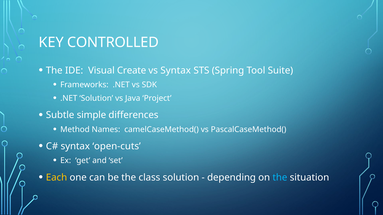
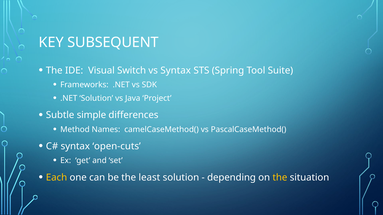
CONTROLLED: CONTROLLED -> SUBSEQUENT
Create: Create -> Switch
class: class -> least
the at (280, 178) colour: light blue -> yellow
